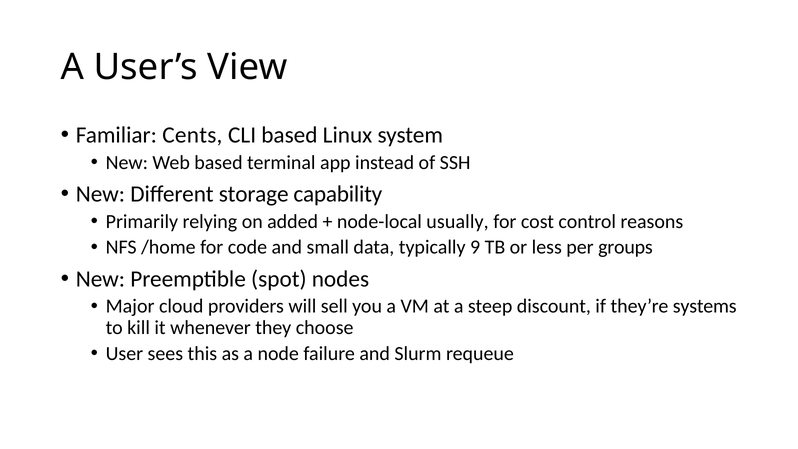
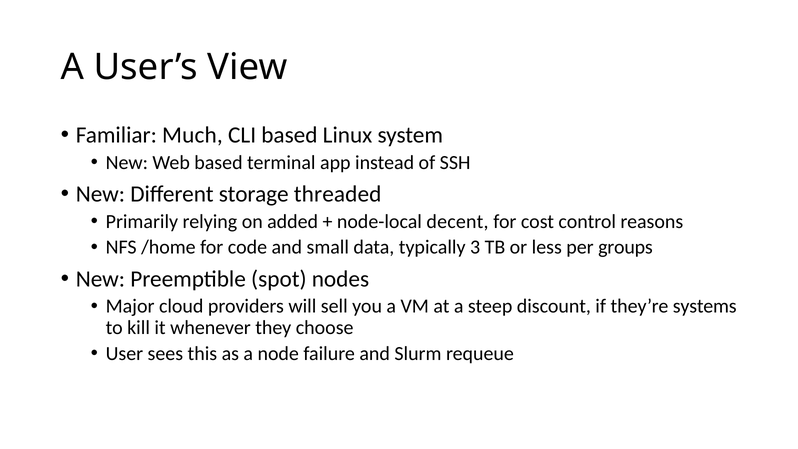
Cents: Cents -> Much
capability: capability -> threaded
usually: usually -> decent
9: 9 -> 3
